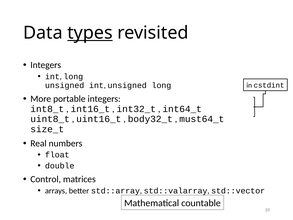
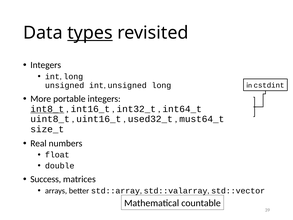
int8_t underline: none -> present
body32_t: body32_t -> used32_t
Control: Control -> Success
